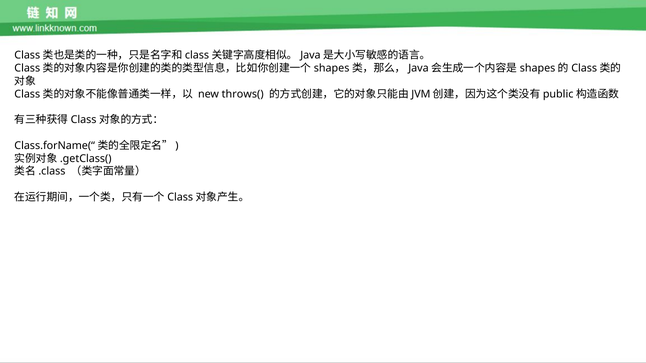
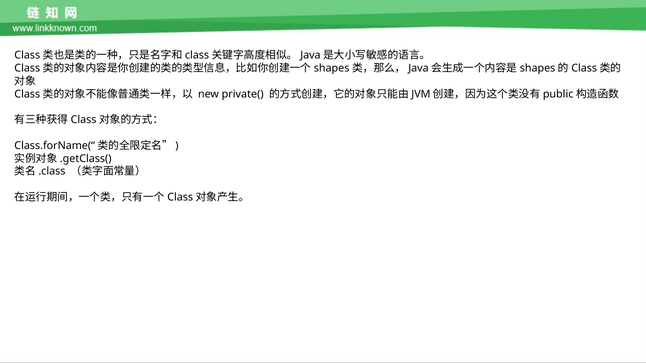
throws(: throws( -> private(
